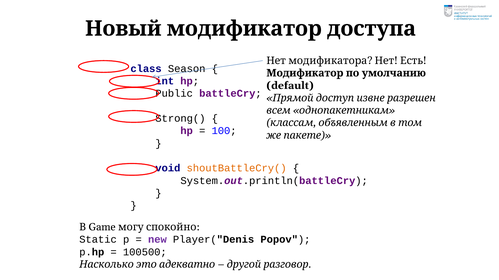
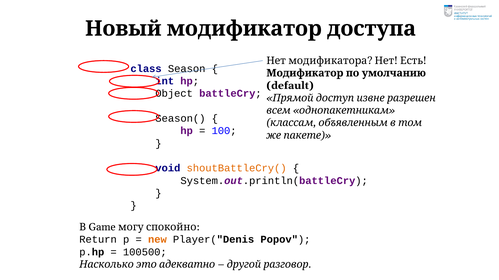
Public: Public -> Object
Strong(: Strong( -> Season(
Static: Static -> Return
new colour: purple -> orange
